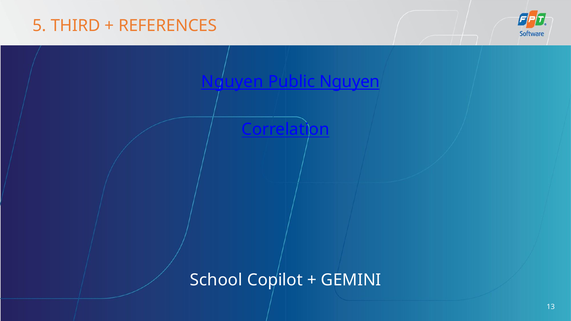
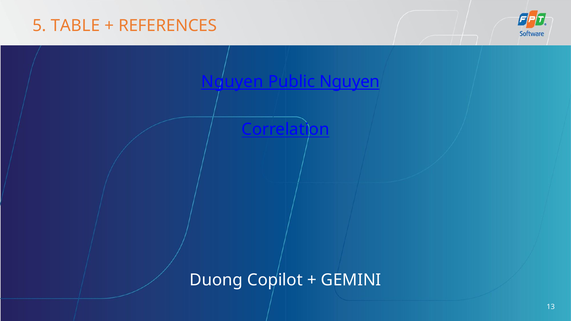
THIRD: THIRD -> TABLE
School: School -> Duong
